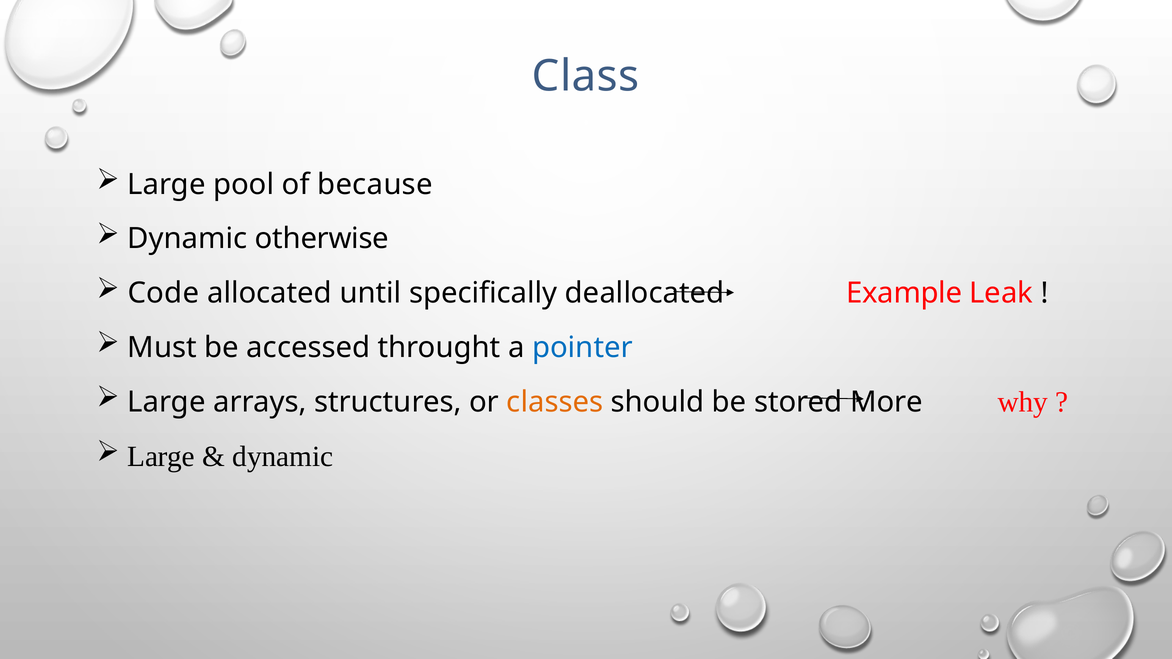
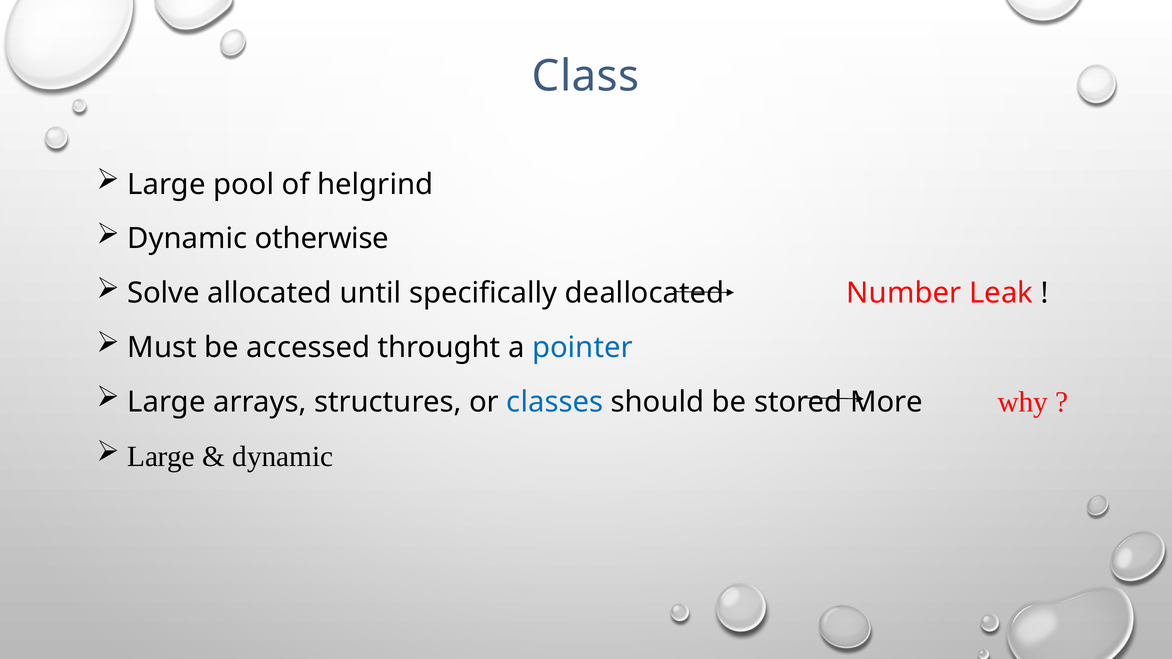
because: because -> helgrind
Code: Code -> Solve
Example: Example -> Number
classes colour: orange -> blue
